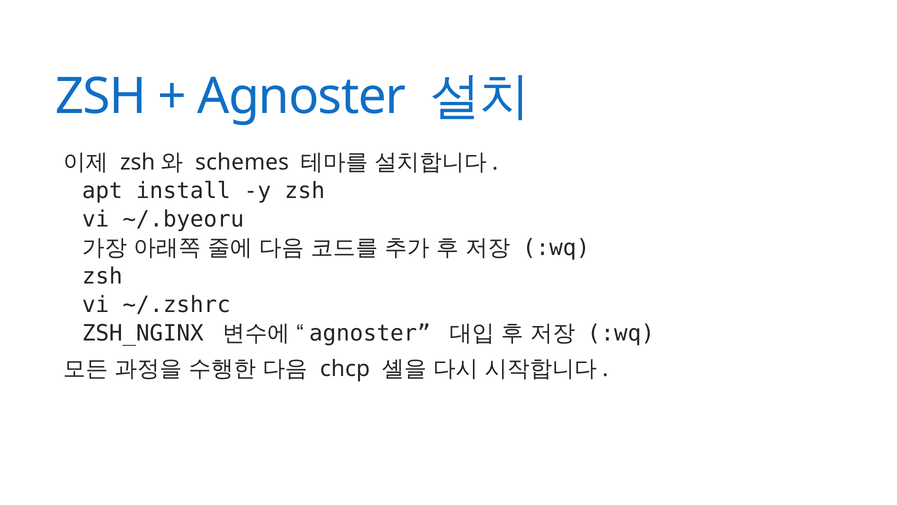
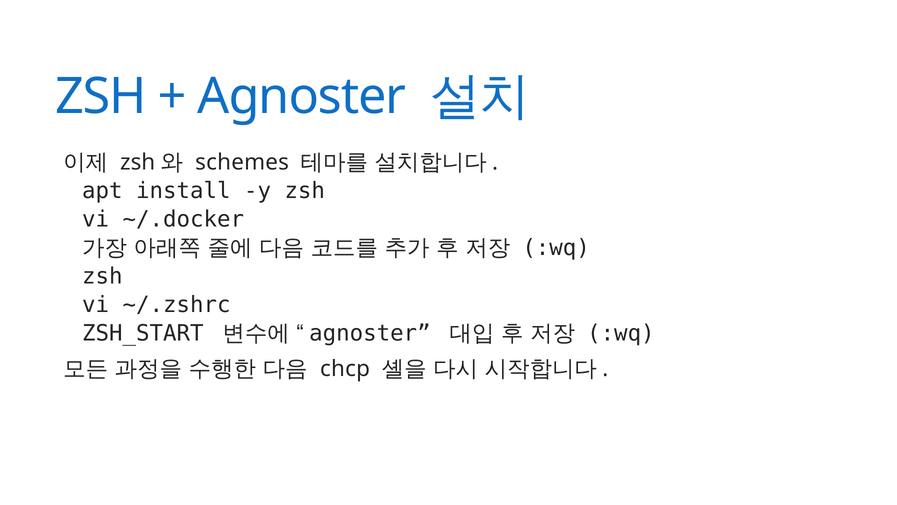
~/.byeoru: ~/.byeoru -> ~/.docker
ZSH_NGINX: ZSH_NGINX -> ZSH_START
